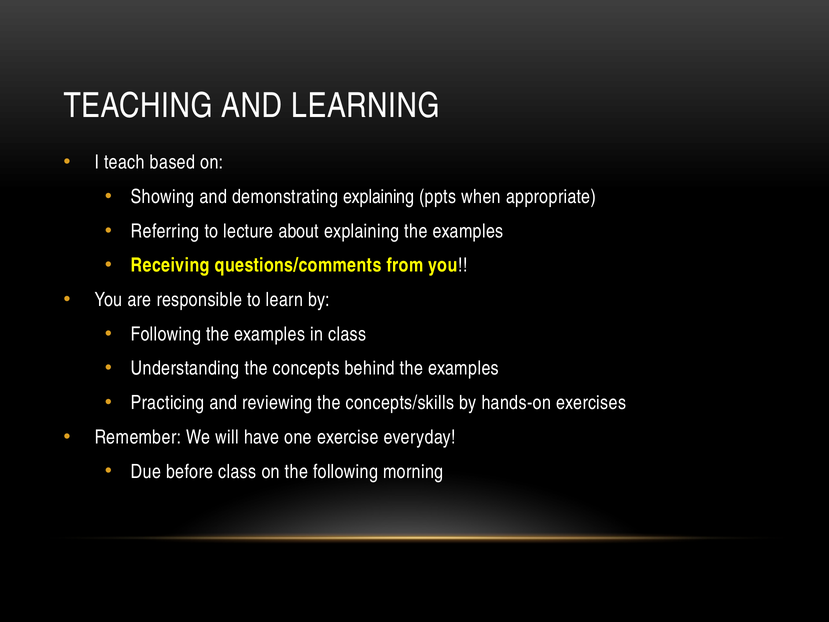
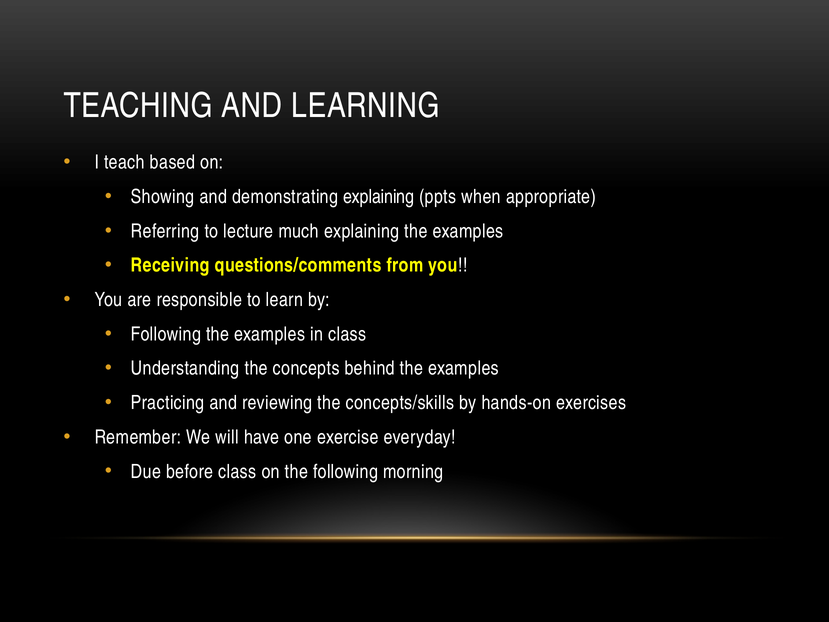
about: about -> much
